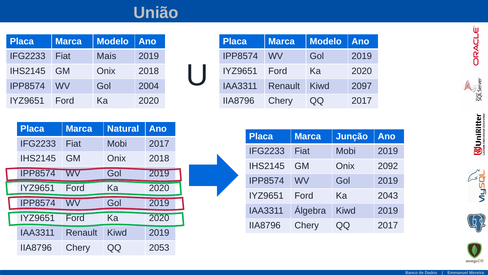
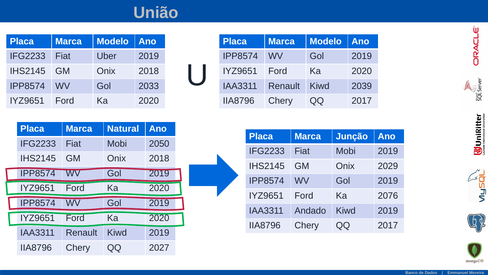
Mais: Mais -> Uber
2004: 2004 -> 2033
2097: 2097 -> 2039
Mobi 2017: 2017 -> 2050
2092: 2092 -> 2029
2043: 2043 -> 2076
Álgebra: Álgebra -> Andado
2053: 2053 -> 2027
